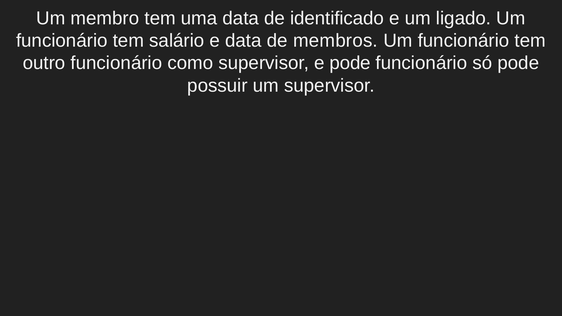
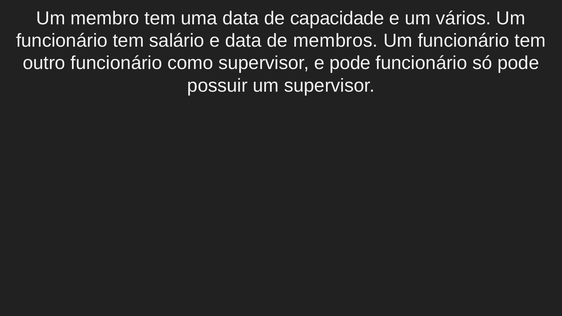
identificado: identificado -> capacidade
ligado: ligado -> vários
